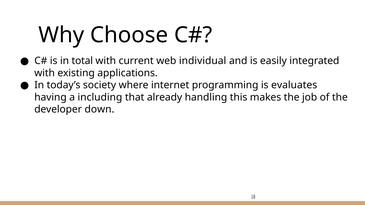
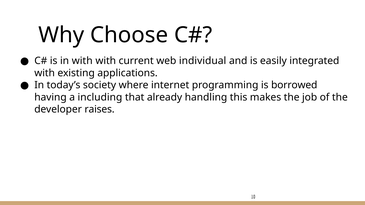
in total: total -> with
evaluates: evaluates -> borrowed
down: down -> raises
